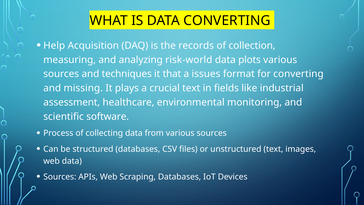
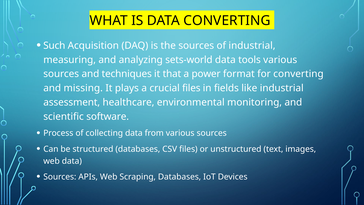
Help: Help -> Such
the records: records -> sources
of collection: collection -> industrial
risk-world: risk-world -> sets-world
plots: plots -> tools
issues: issues -> power
crucial text: text -> files
